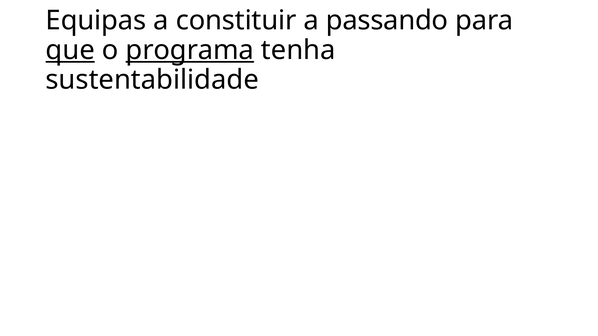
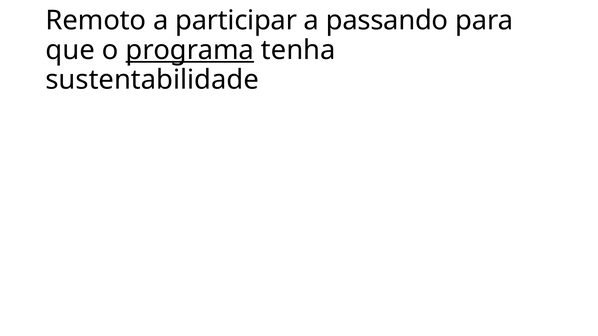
Equipas: Equipas -> Remoto
constituir: constituir -> participar
que underline: present -> none
